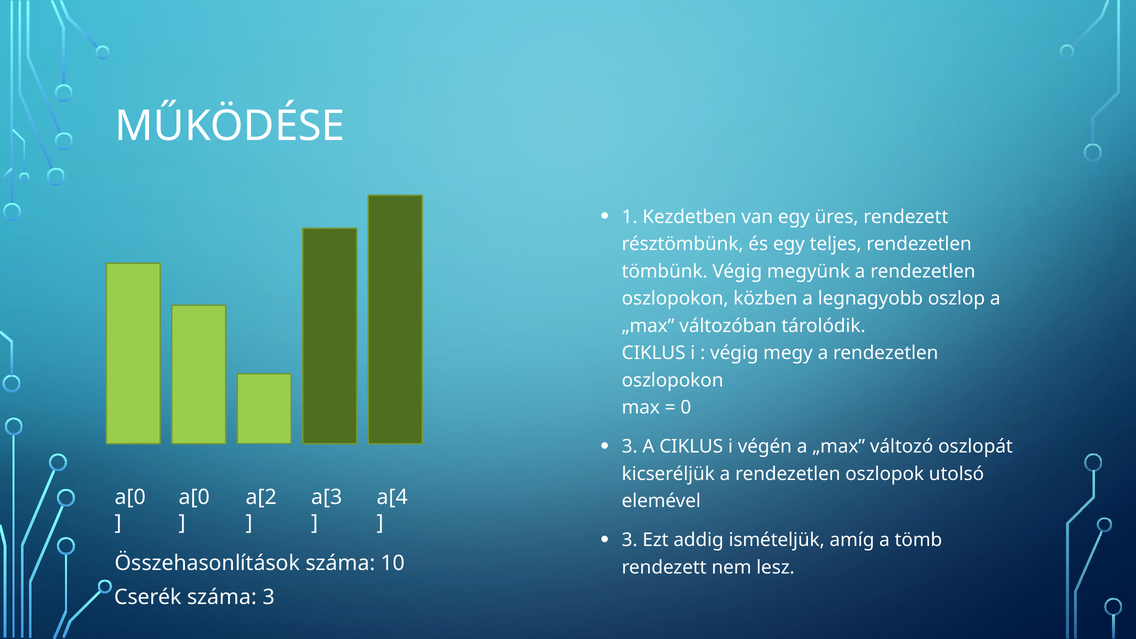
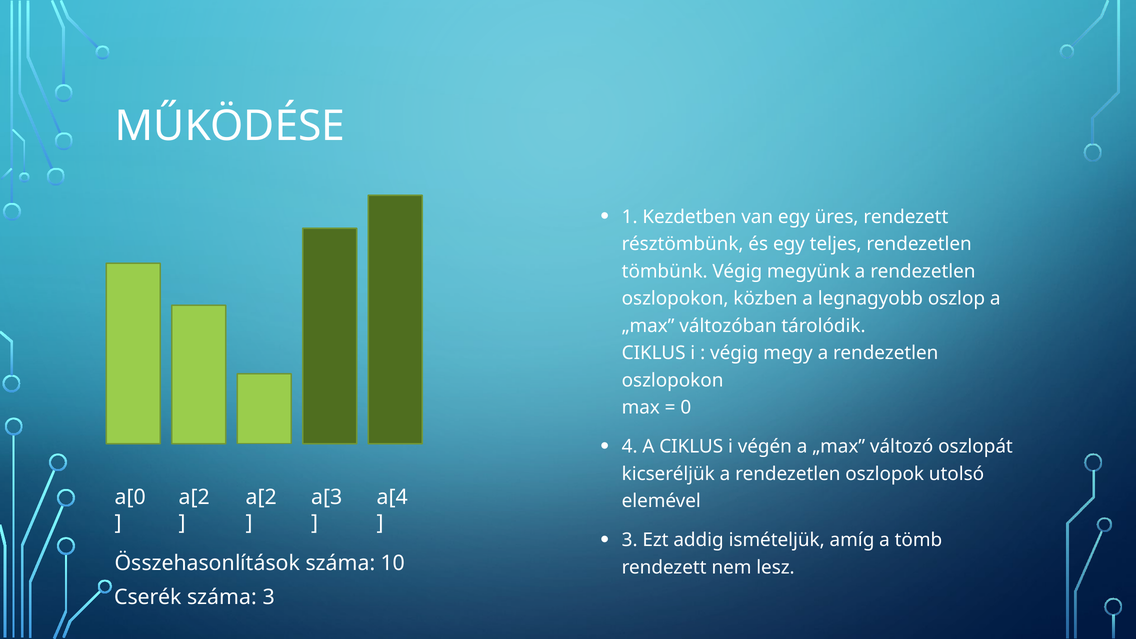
3 at (630, 447): 3 -> 4
a[0 at (195, 497): a[0 -> a[2
